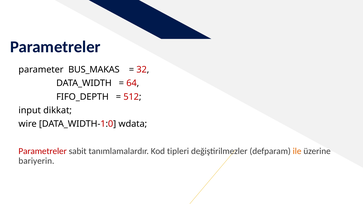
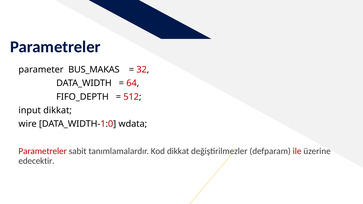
Kod tipleri: tipleri -> dikkat
ile colour: orange -> red
bariyerin: bariyerin -> edecektir
